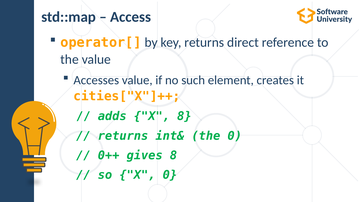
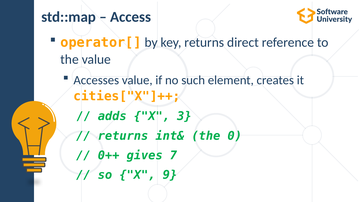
X 8: 8 -> 3
gives 8: 8 -> 7
X 0: 0 -> 9
